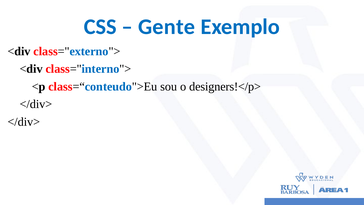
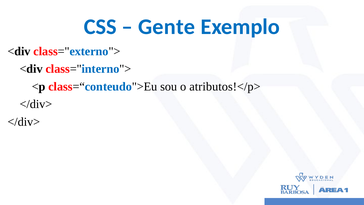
designers!</p>: designers!</p> -> atributos!</p>
